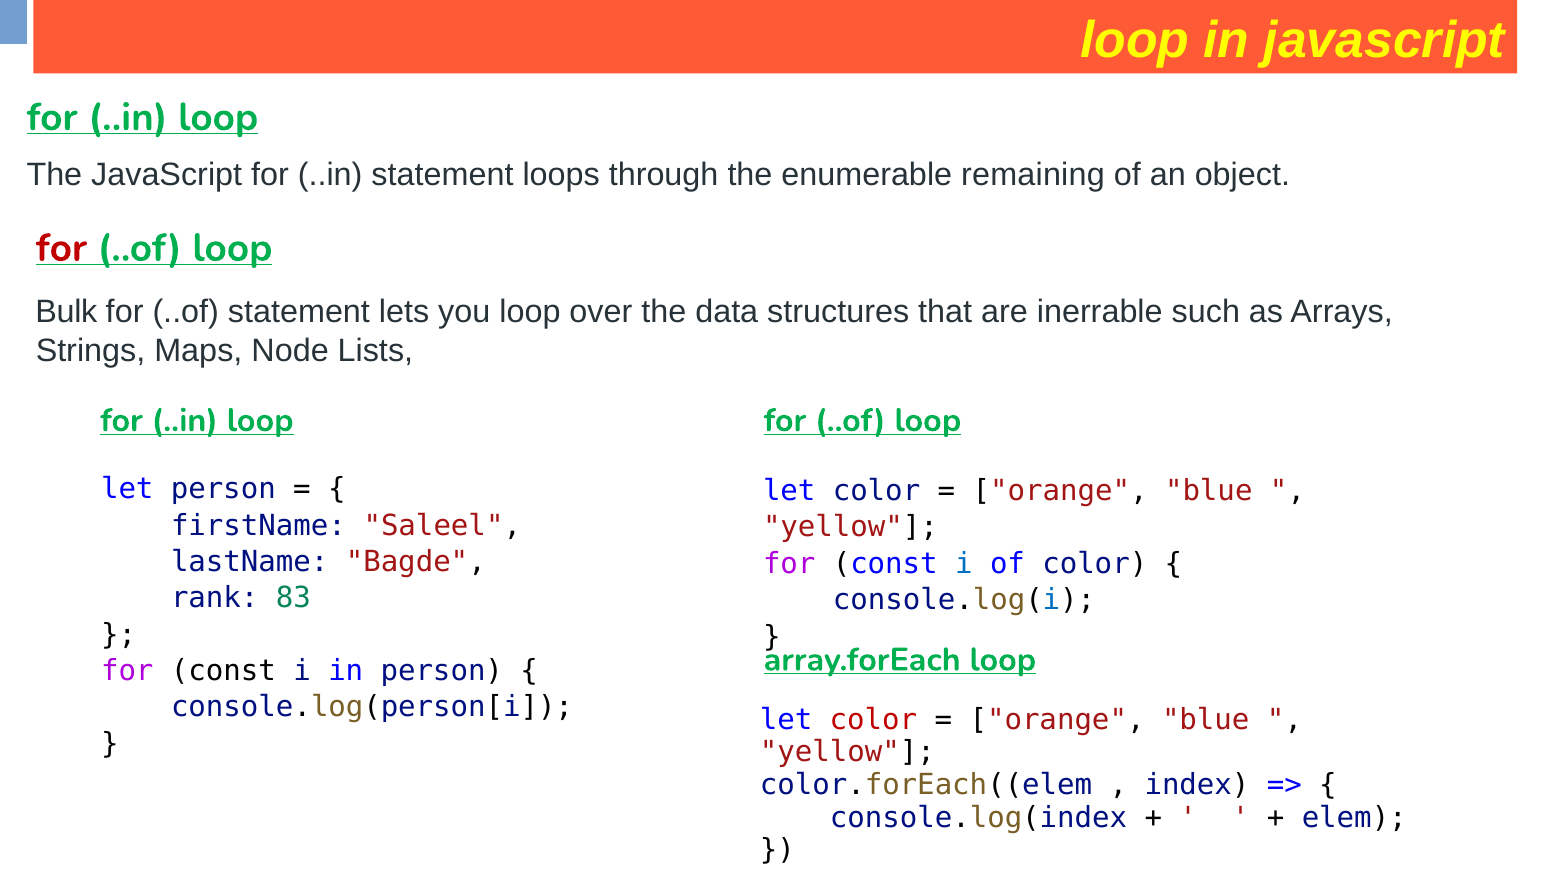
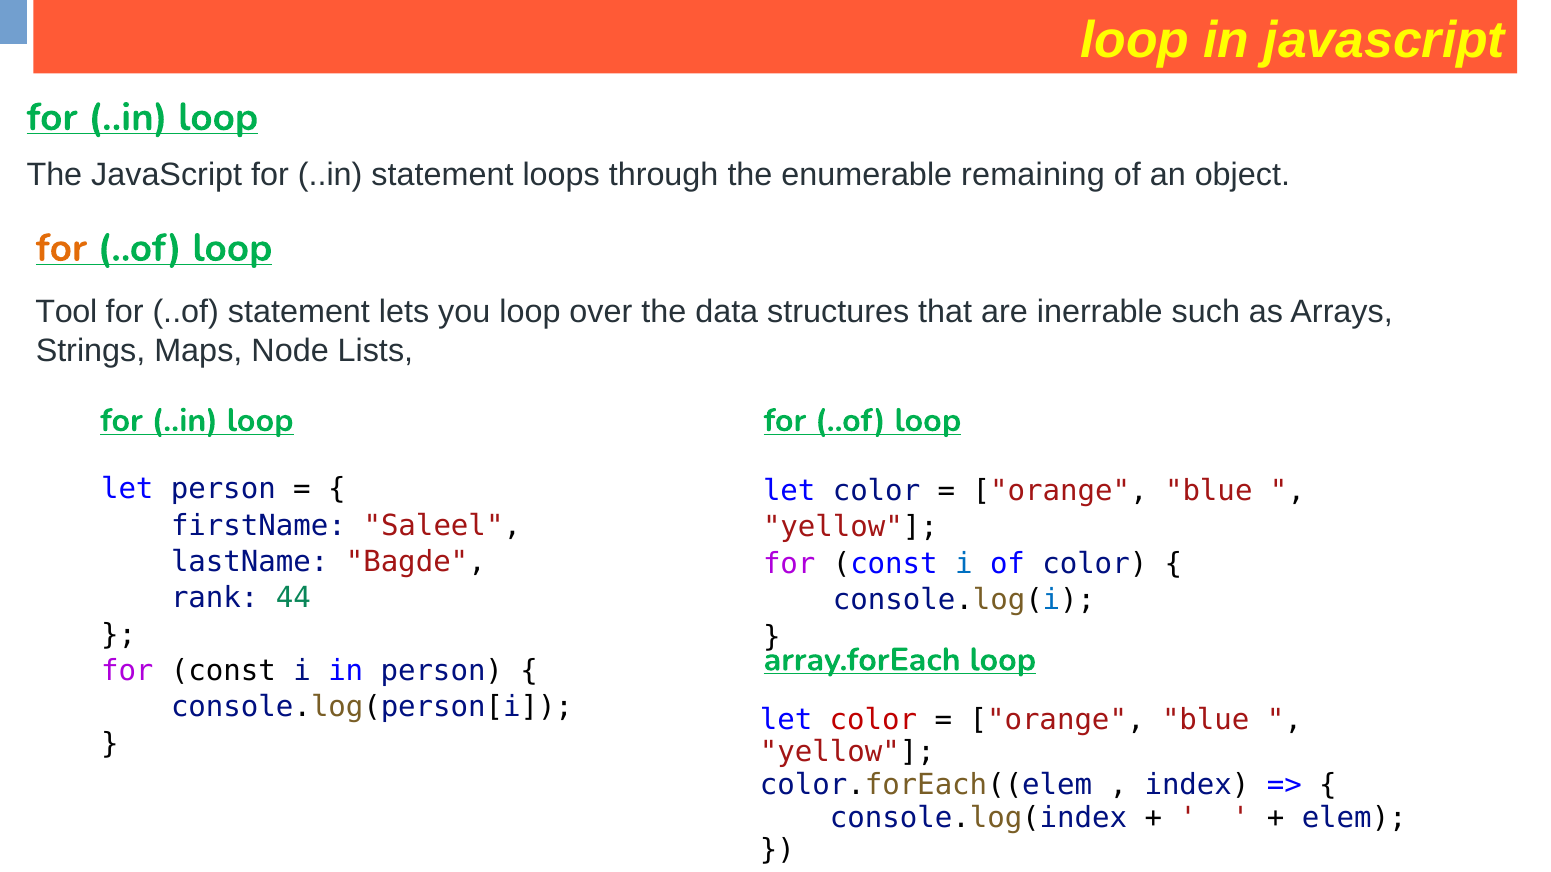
for at (61, 248) colour: red -> orange
Bulk: Bulk -> Tool
83: 83 -> 44
